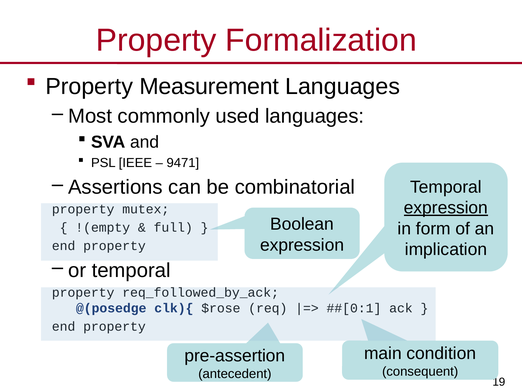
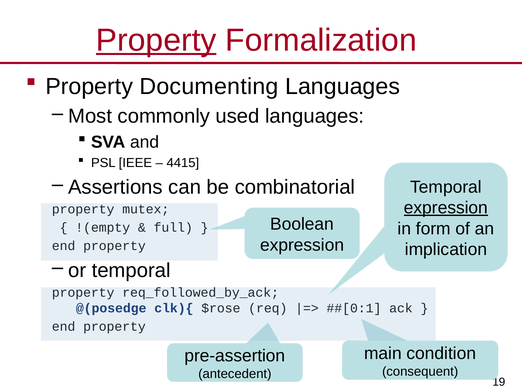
Property at (156, 40) underline: none -> present
Measurement: Measurement -> Documenting
9471: 9471 -> 4415
